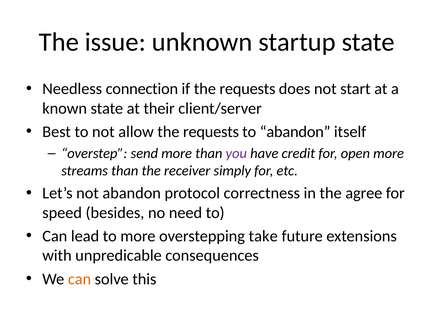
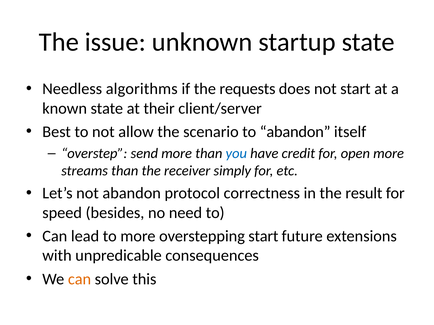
connection: connection -> algorithms
allow the requests: requests -> scenario
you colour: purple -> blue
agree: agree -> result
overstepping take: take -> start
